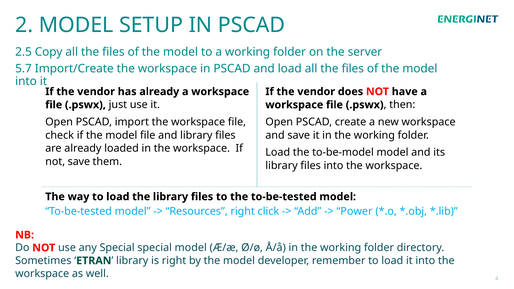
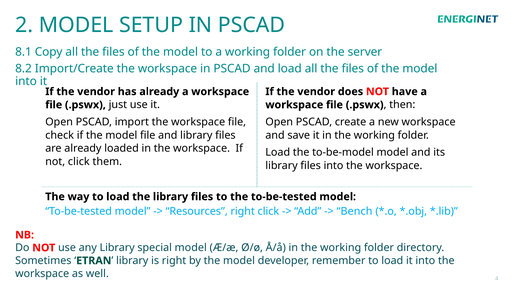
2.5: 2.5 -> 8.1
5.7: 5.7 -> 8.2
not save: save -> click
Power: Power -> Bench
any Special: Special -> Library
